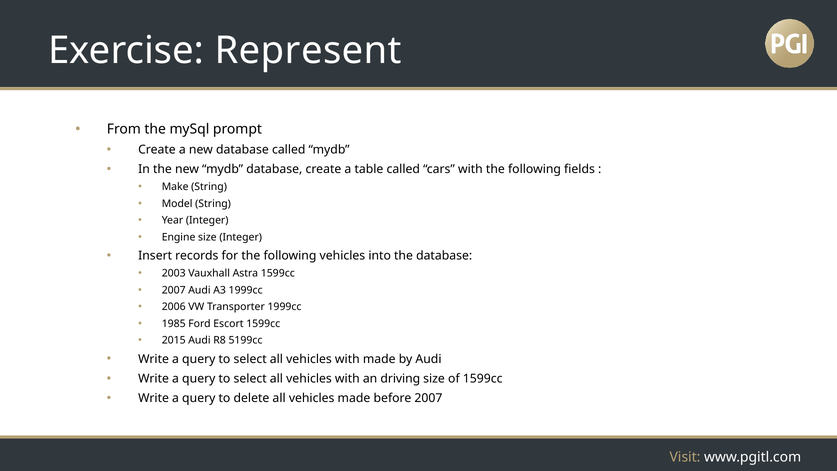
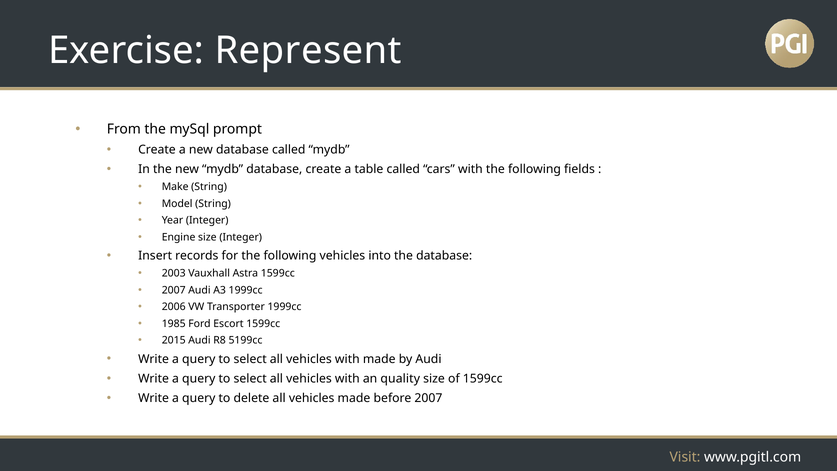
driving: driving -> quality
